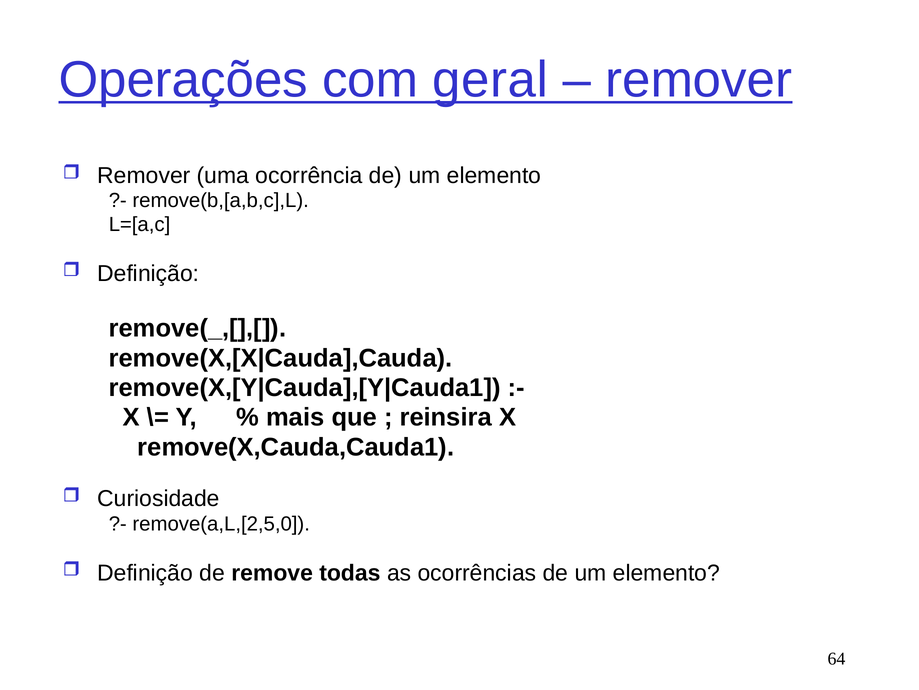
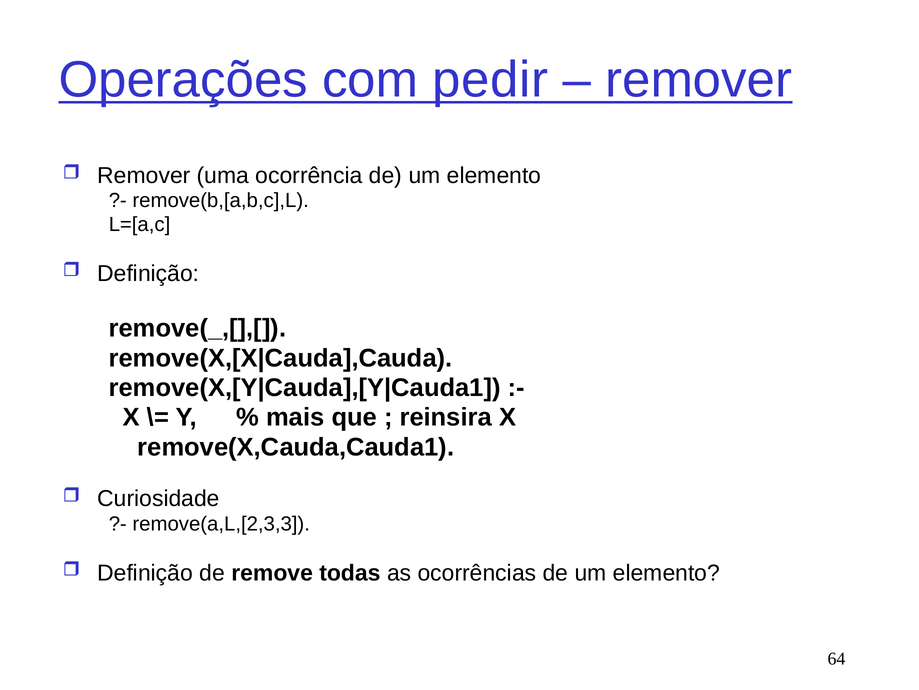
geral: geral -> pedir
remove(a,L,[2,5,0: remove(a,L,[2,5,0 -> remove(a,L,[2,3,3
